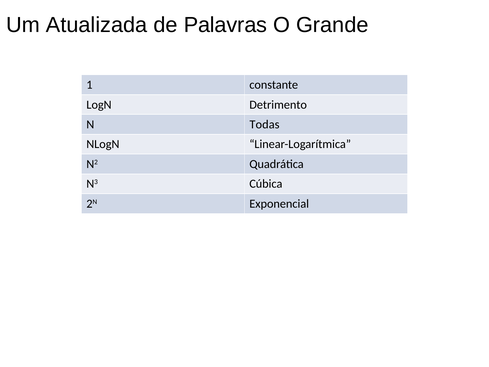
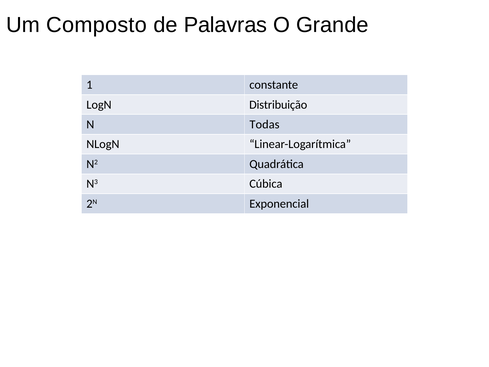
Atualizada: Atualizada -> Composto
Detrimento: Detrimento -> Distribuição
